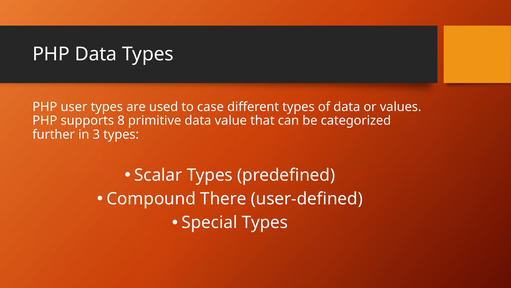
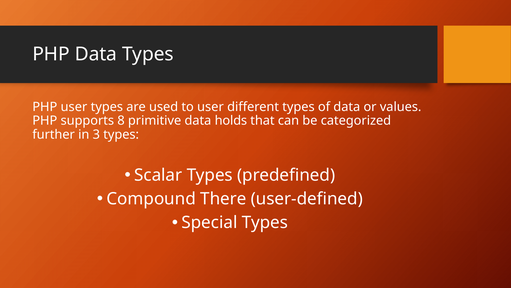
to case: case -> user
value: value -> holds
